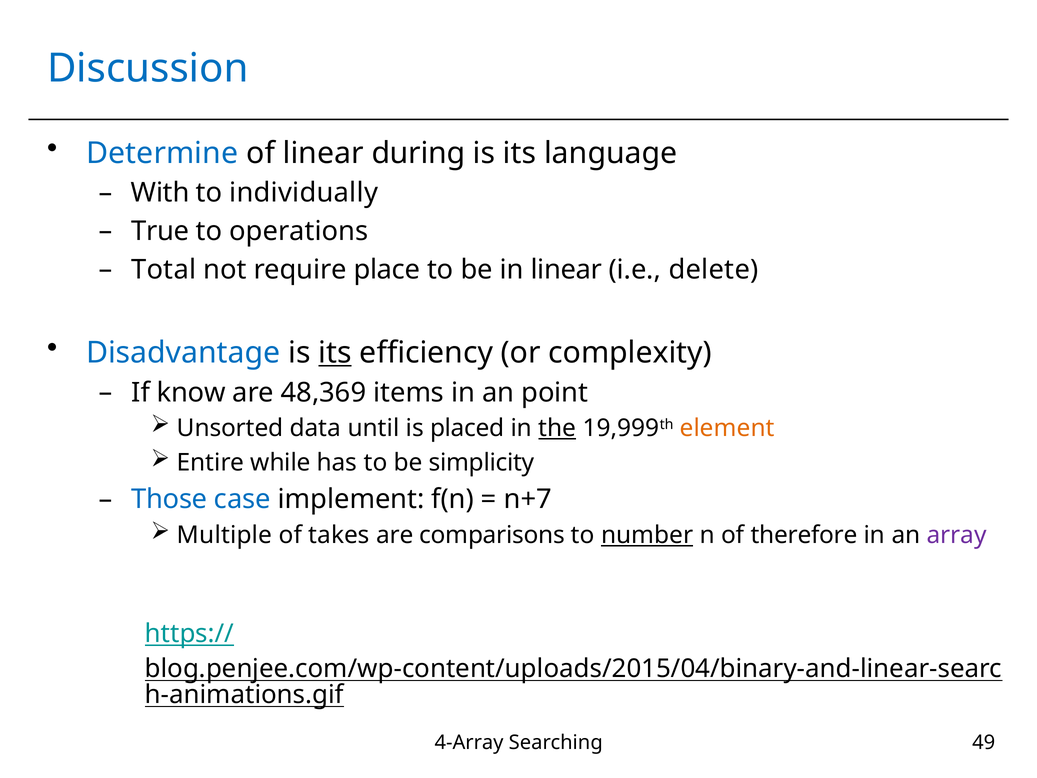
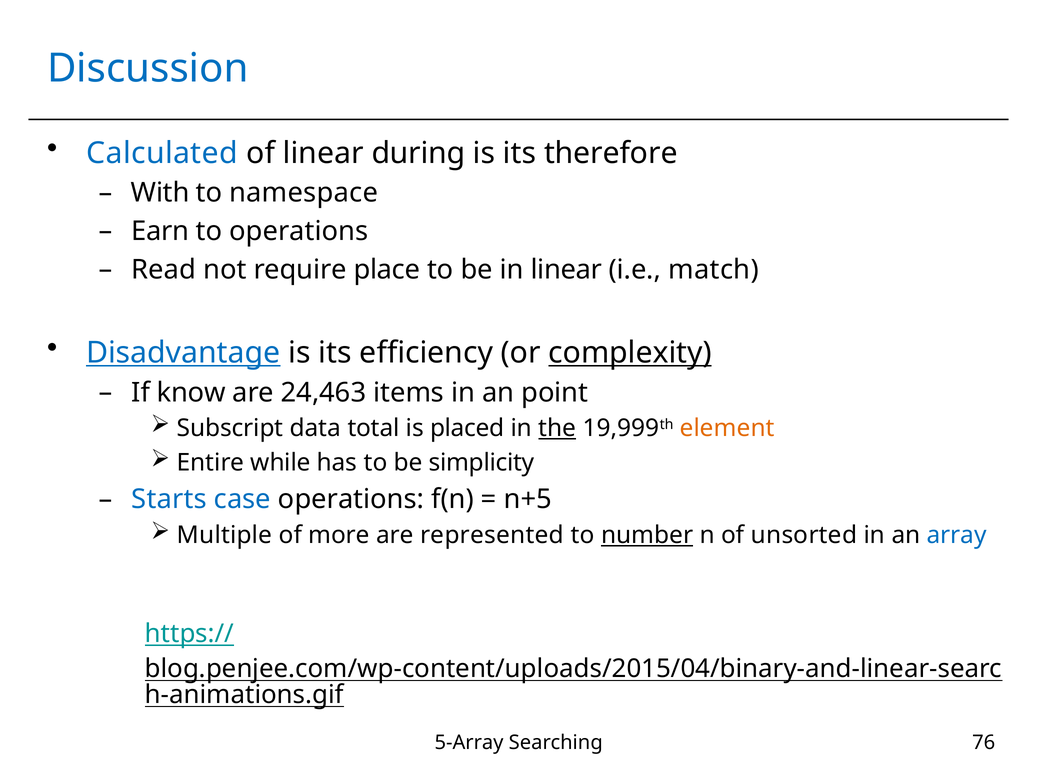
Determine: Determine -> Calculated
language: language -> therefore
individually: individually -> namespace
True: True -> Earn
Total: Total -> Read
delete: delete -> match
Disadvantage underline: none -> present
its at (335, 353) underline: present -> none
complexity underline: none -> present
48,369: 48,369 -> 24,463
Unsorted: Unsorted -> Subscript
until: until -> total
Those: Those -> Starts
case implement: implement -> operations
n+7: n+7 -> n+5
takes: takes -> more
comparisons: comparisons -> represented
therefore: therefore -> unsorted
array colour: purple -> blue
4-Array: 4-Array -> 5-Array
49: 49 -> 76
